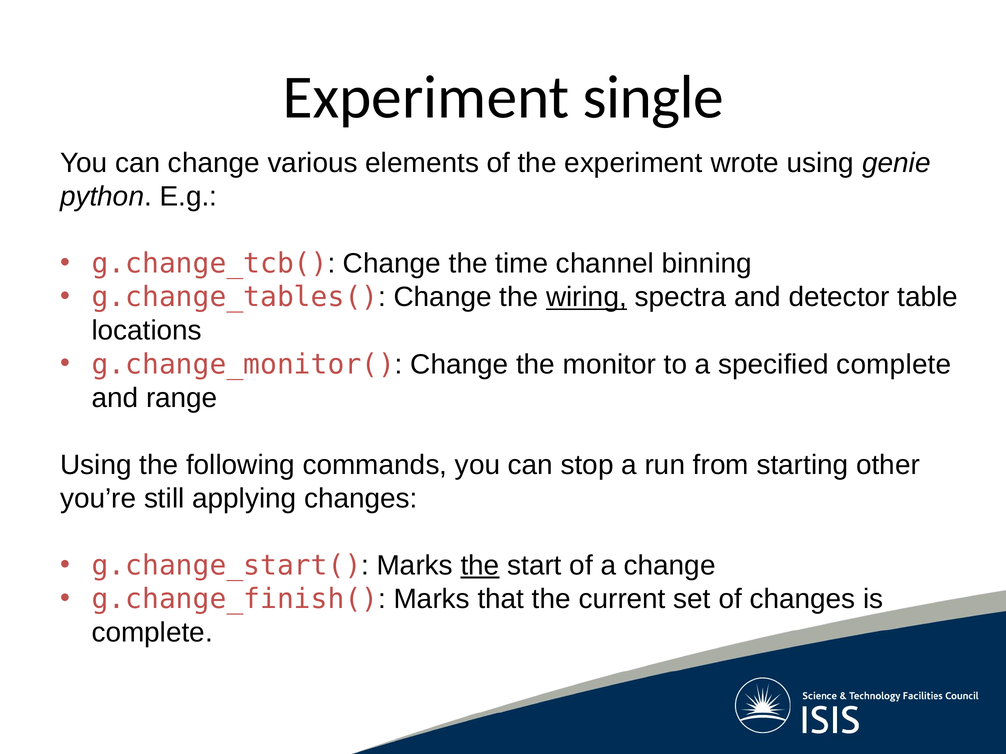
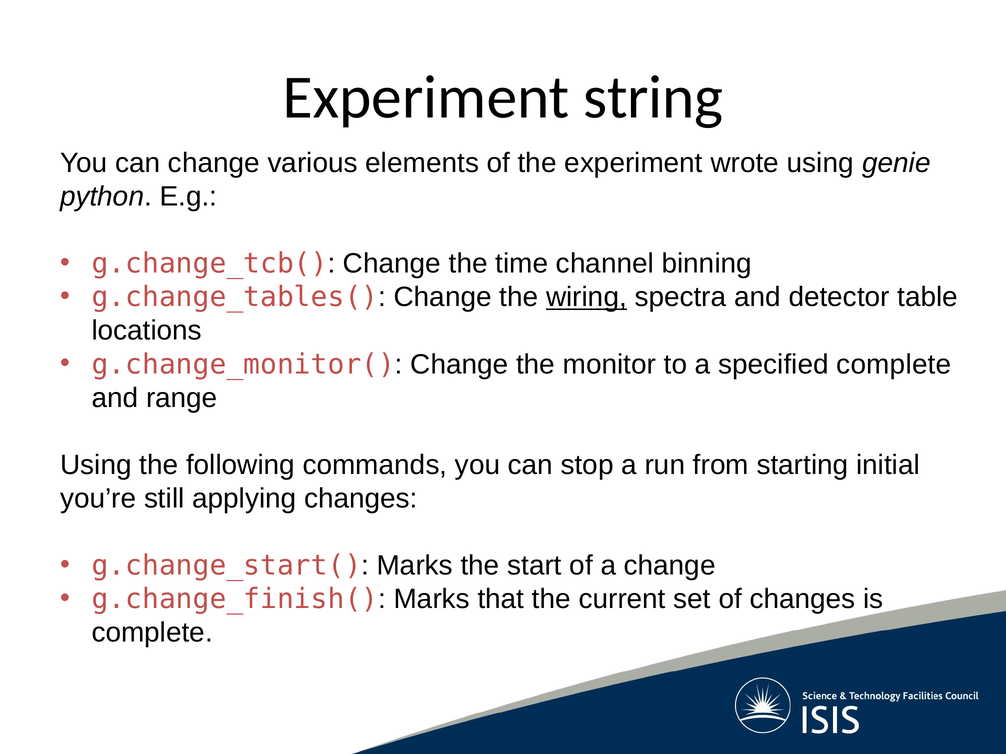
single: single -> string
other: other -> initial
the at (480, 566) underline: present -> none
